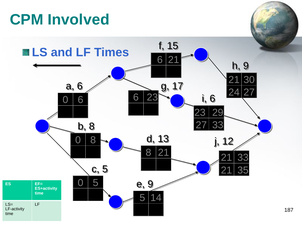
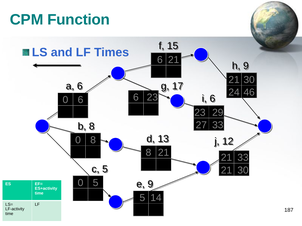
Involved: Involved -> Function
24 27: 27 -> 46
35 at (243, 171): 35 -> 30
